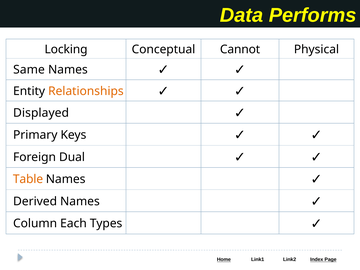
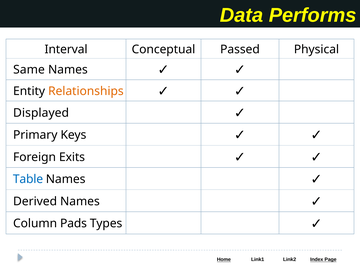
Locking: Locking -> Interval
Cannot: Cannot -> Passed
Dual: Dual -> Exits
Table colour: orange -> blue
Each: Each -> Pads
